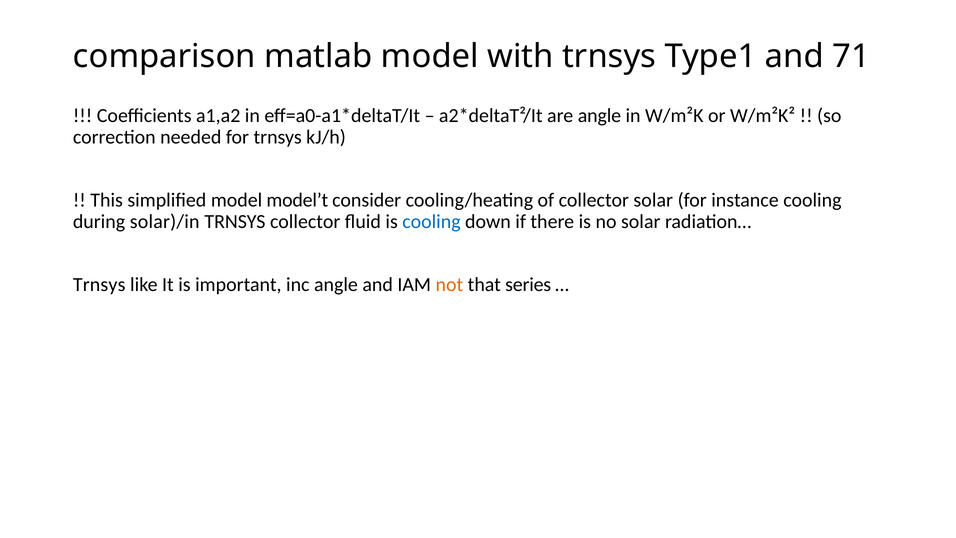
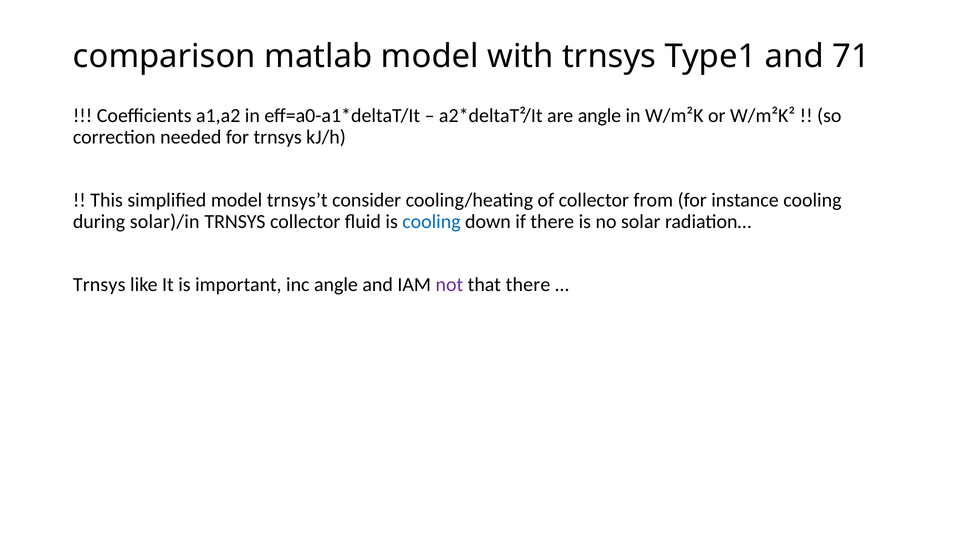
model’t: model’t -> trnsys’t
collector solar: solar -> from
not colour: orange -> purple
that series: series -> there
